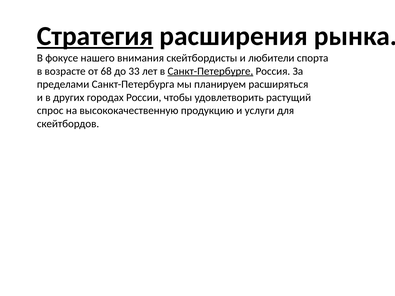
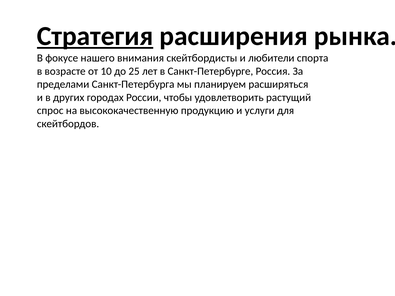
68: 68 -> 10
33: 33 -> 25
Санкт-Петербурге underline: present -> none
